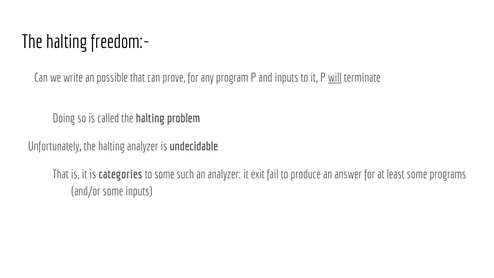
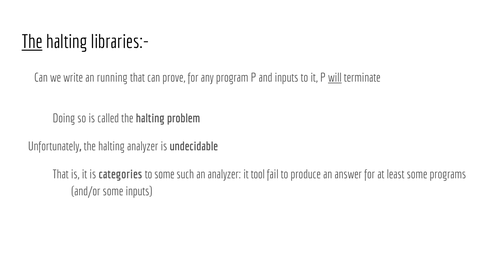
The at (32, 42) underline: none -> present
freedom:-: freedom:- -> libraries:-
possible: possible -> running
exit: exit -> tool
